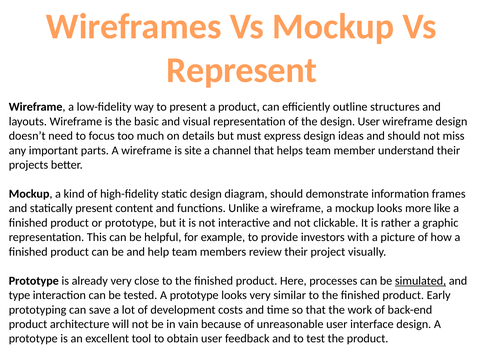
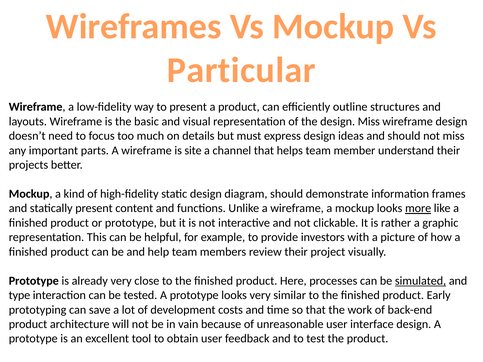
Represent: Represent -> Particular
design User: User -> Miss
more underline: none -> present
